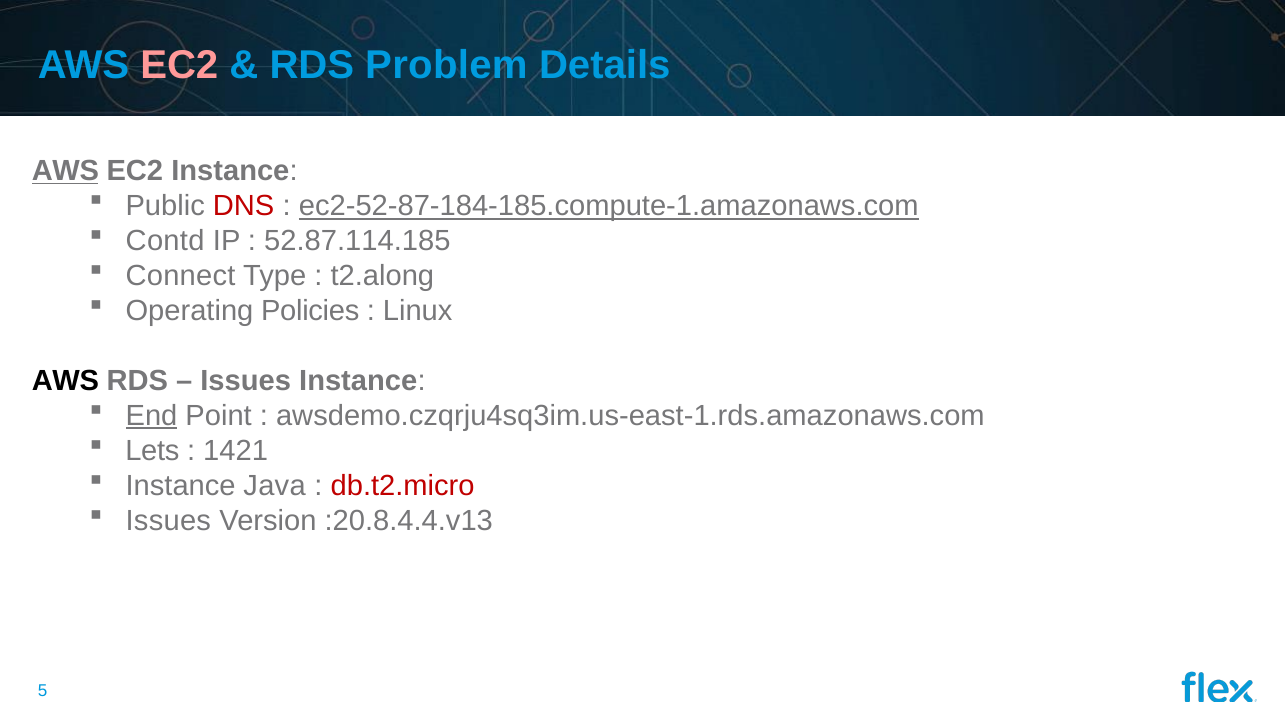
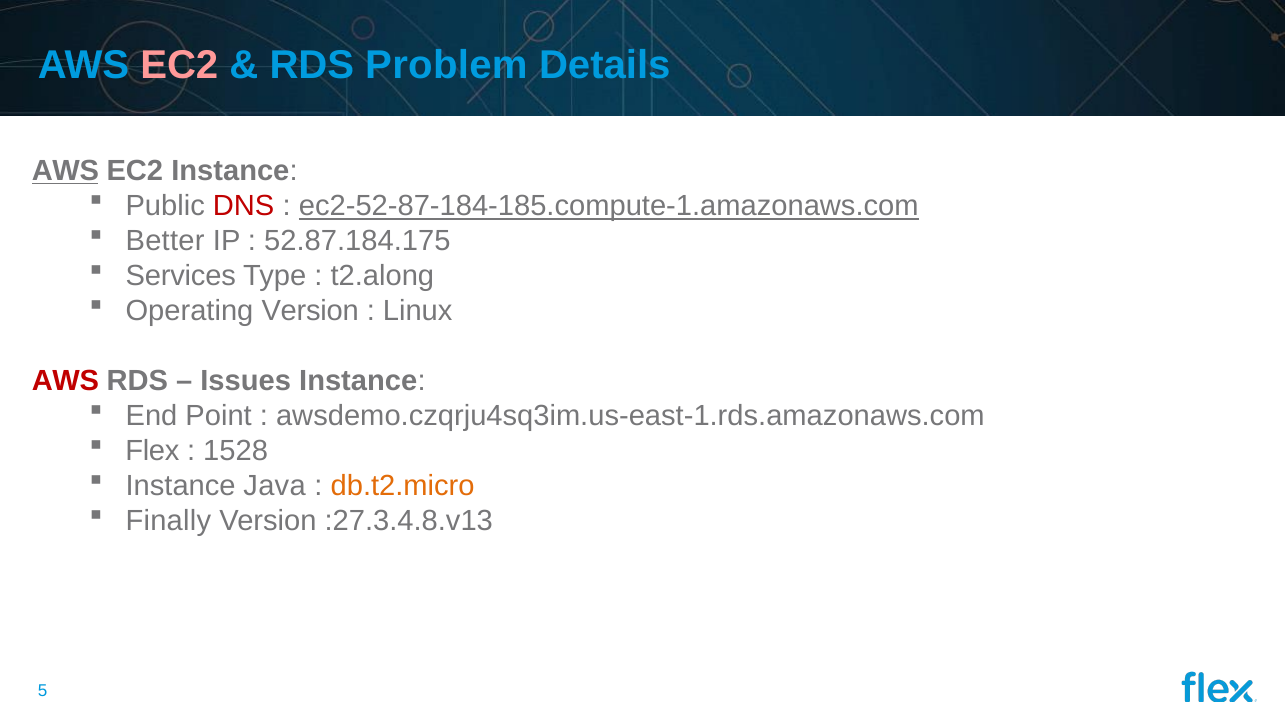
Contd: Contd -> Better
52.87.114.185: 52.87.114.185 -> 52.87.184.175
Connect: Connect -> Services
Operating Policies: Policies -> Version
AWS at (65, 381) colour: black -> red
End underline: present -> none
Lets: Lets -> Flex
1421: 1421 -> 1528
db.t2.micro colour: red -> orange
Issues at (168, 520): Issues -> Finally
:20.8.4.4.v13: :20.8.4.4.v13 -> :27.3.4.8.v13
